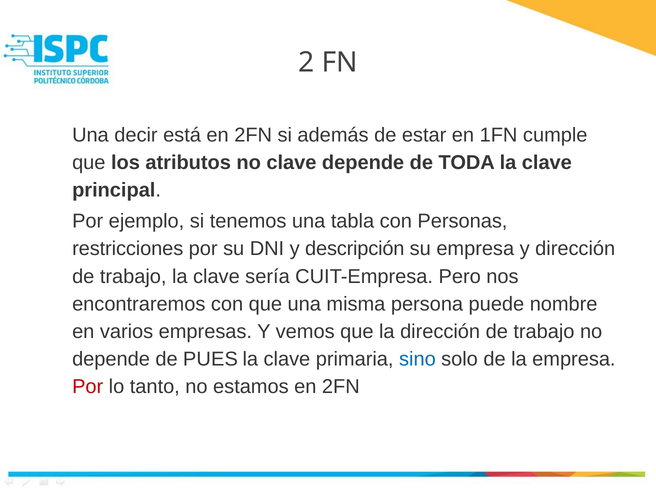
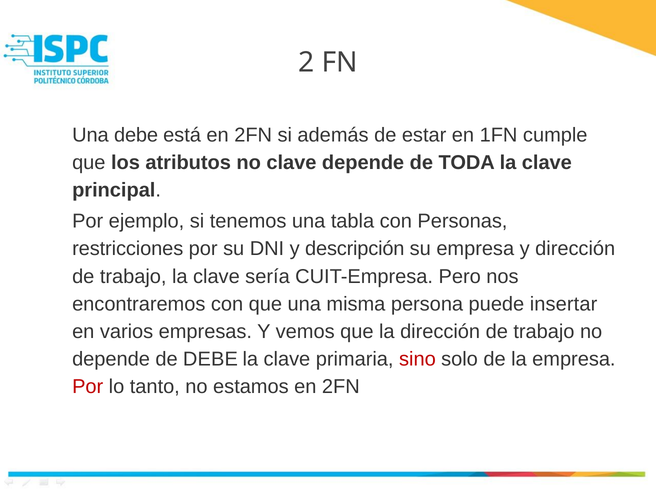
Una decir: decir -> debe
nombre: nombre -> insertar
de PUES: PUES -> DEBE
sino colour: blue -> red
